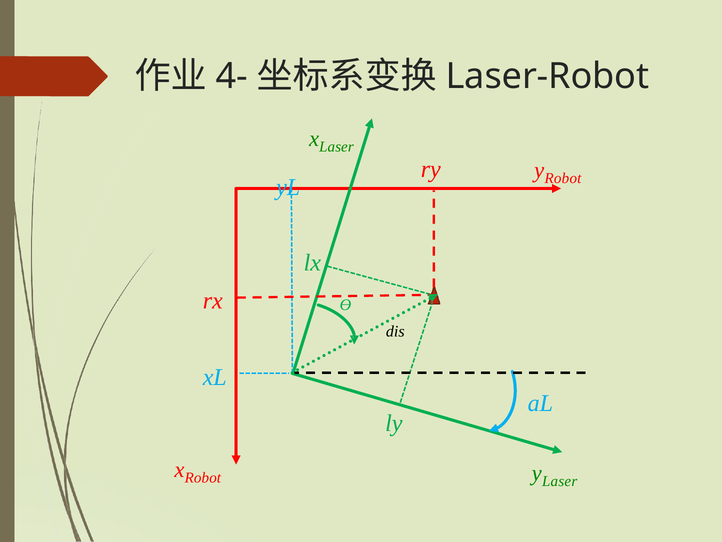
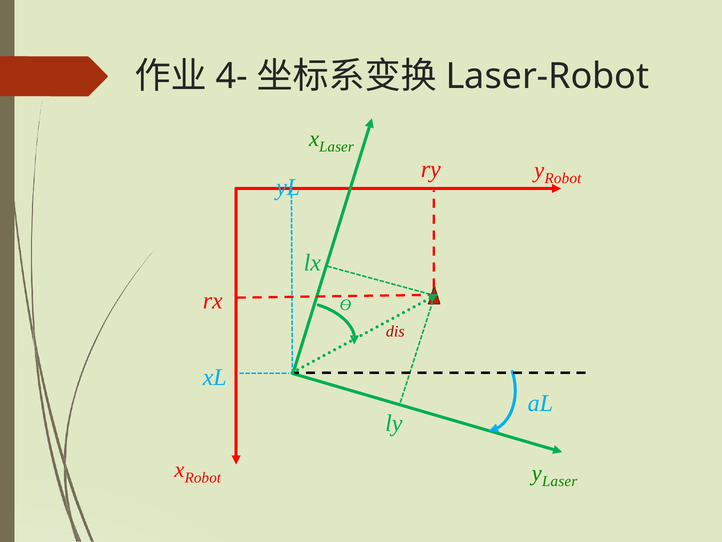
dis colour: black -> red
